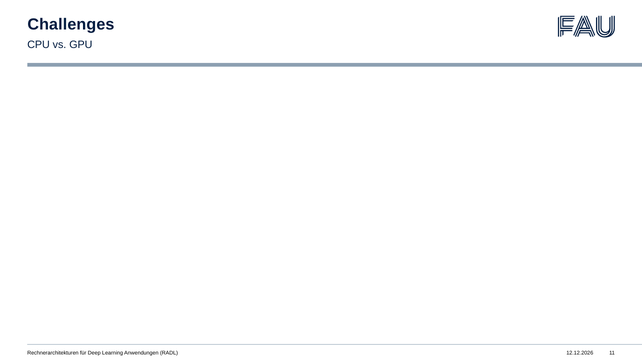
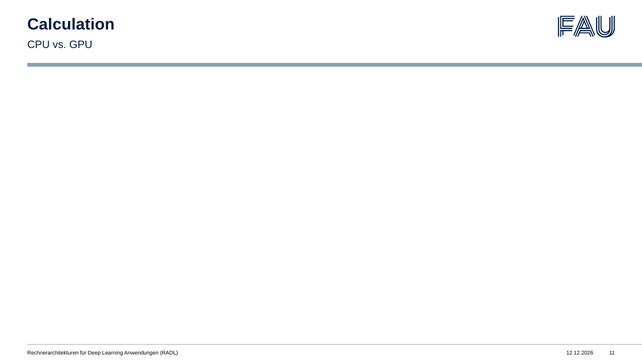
Challenges: Challenges -> Calculation
